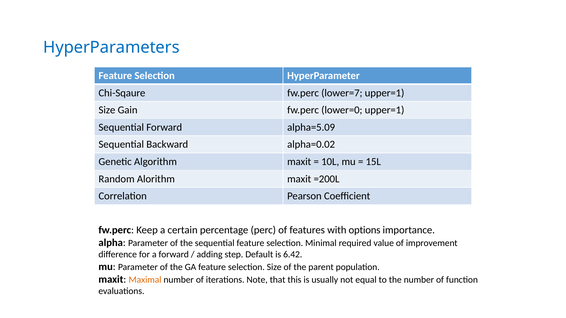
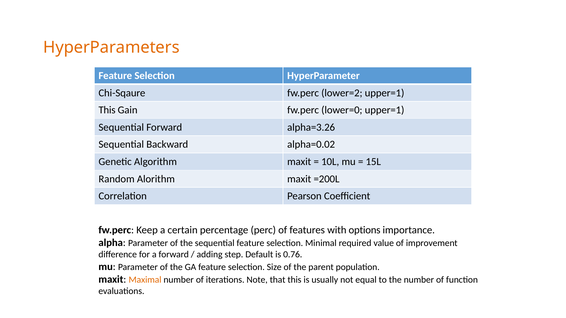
HyperParameters colour: blue -> orange
lower=7: lower=7 -> lower=2
Size at (107, 110): Size -> This
alpha=5.09: alpha=5.09 -> alpha=3.26
6.42: 6.42 -> 0.76
